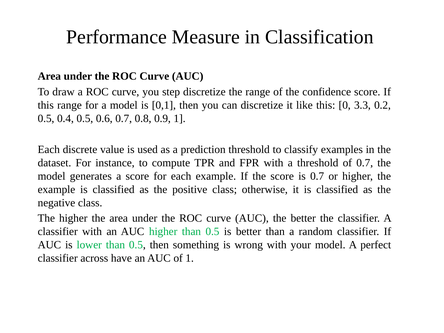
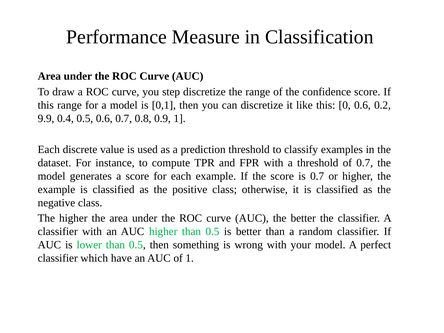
0 3.3: 3.3 -> 0.6
0.5 at (46, 118): 0.5 -> 9.9
across: across -> which
